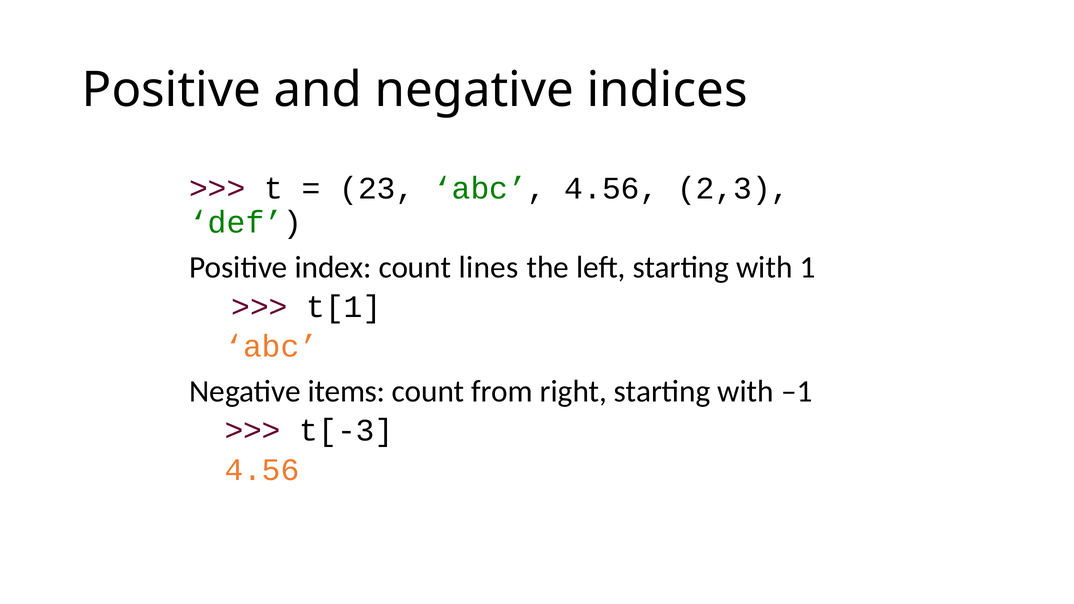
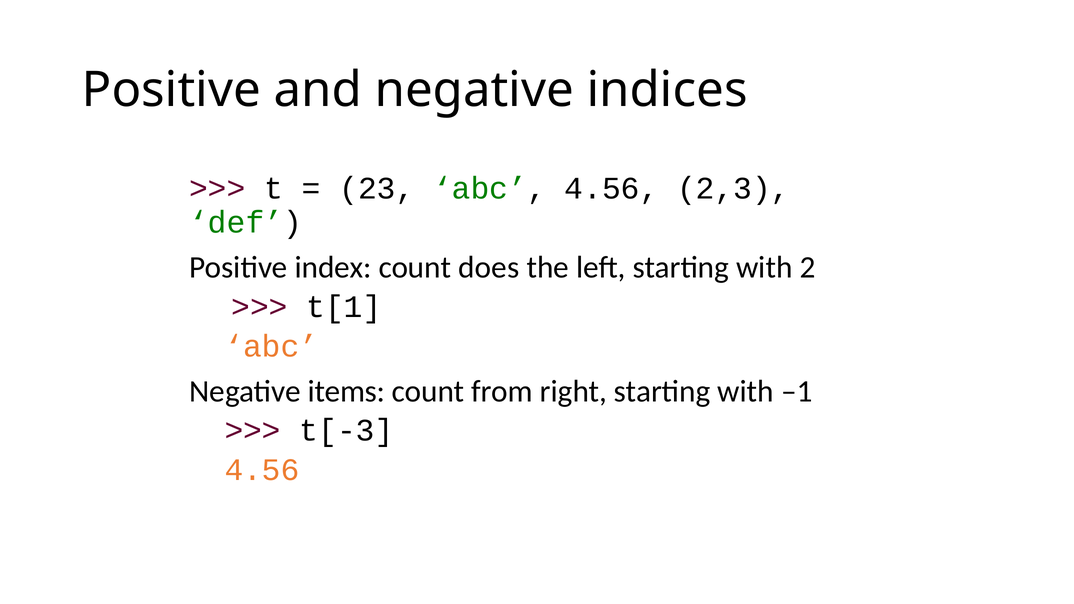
lines: lines -> does
1: 1 -> 2
